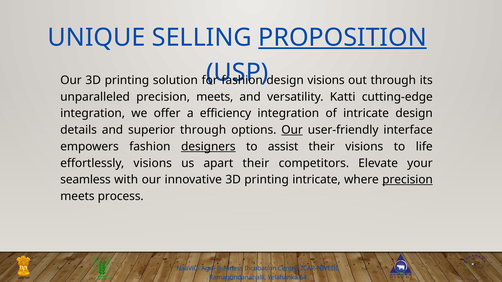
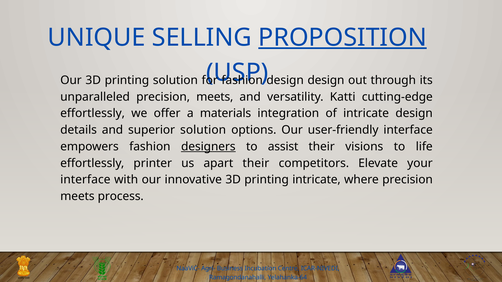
design visions: visions -> design
integration at (93, 114): integration -> effortlessly
efficiency: efficiency -> materials
superior through: through -> solution
Our at (292, 130) underline: present -> none
effortlessly visions: visions -> printer
seamless at (85, 180): seamless -> interface
precision at (408, 180) underline: present -> none
